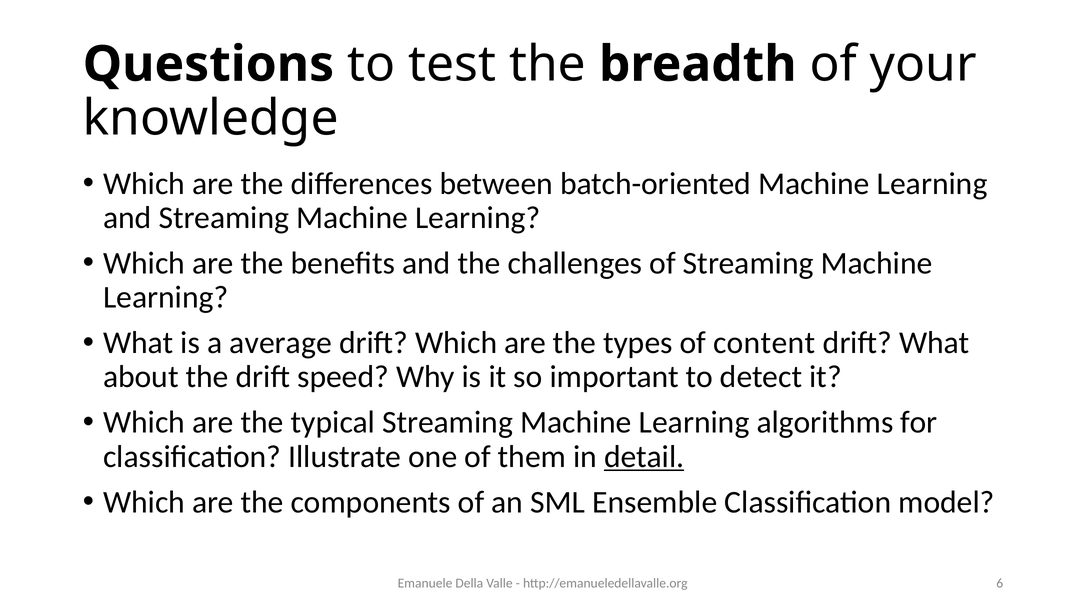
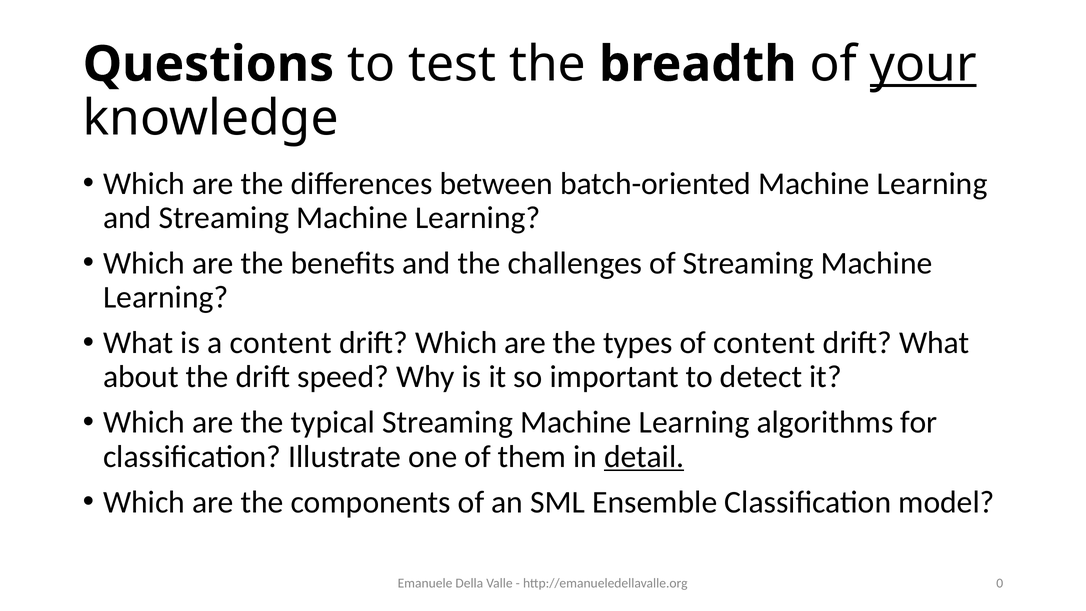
your underline: none -> present
a average: average -> content
6: 6 -> 0
